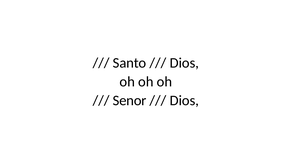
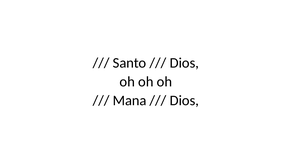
Senor: Senor -> Mana
